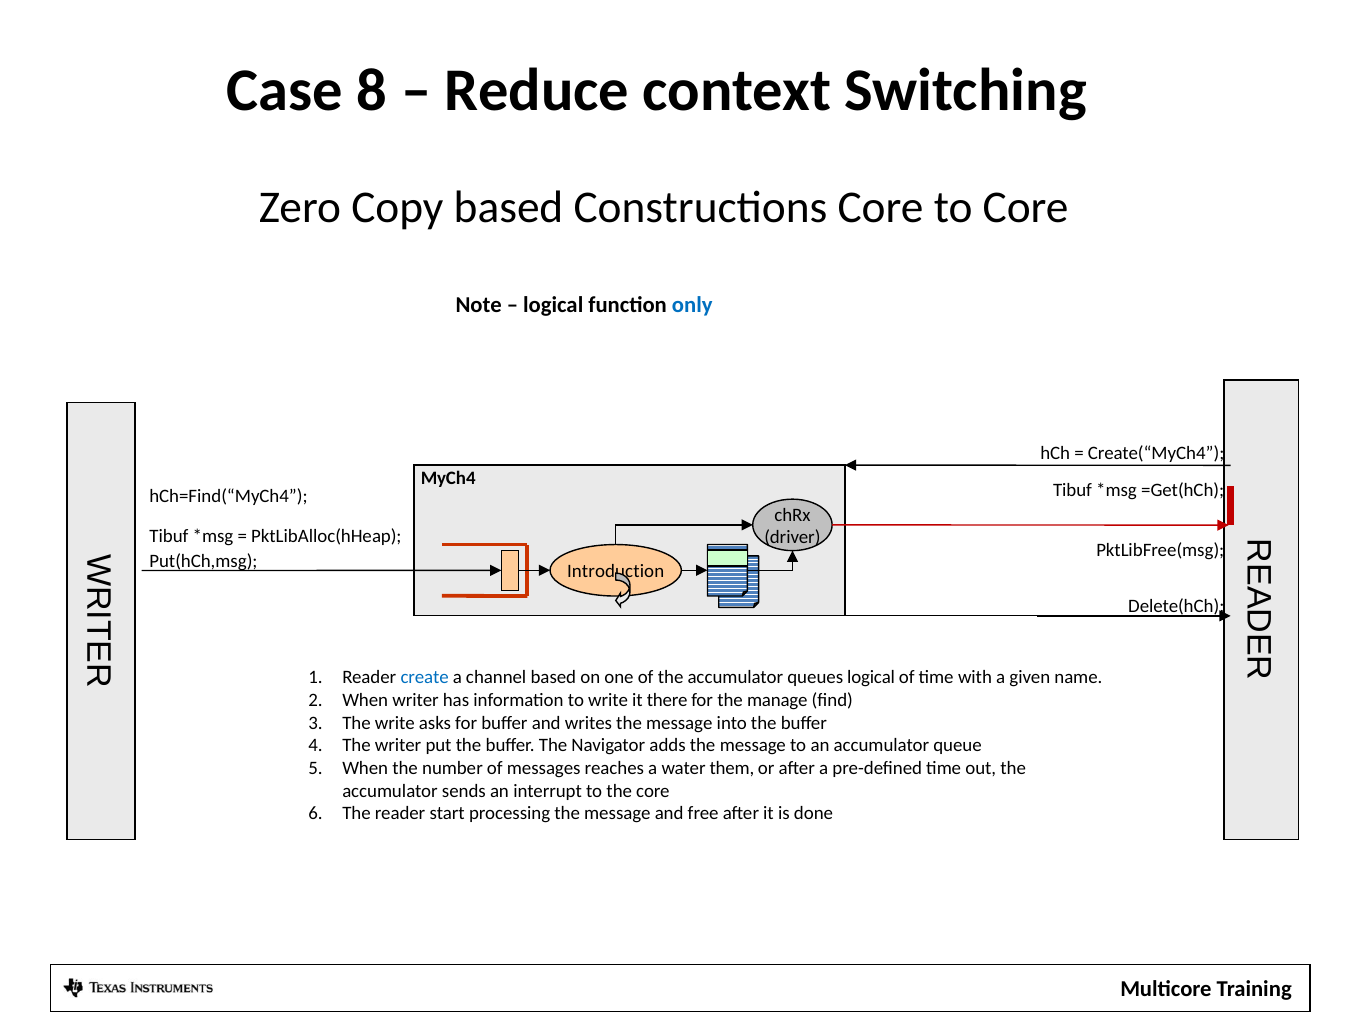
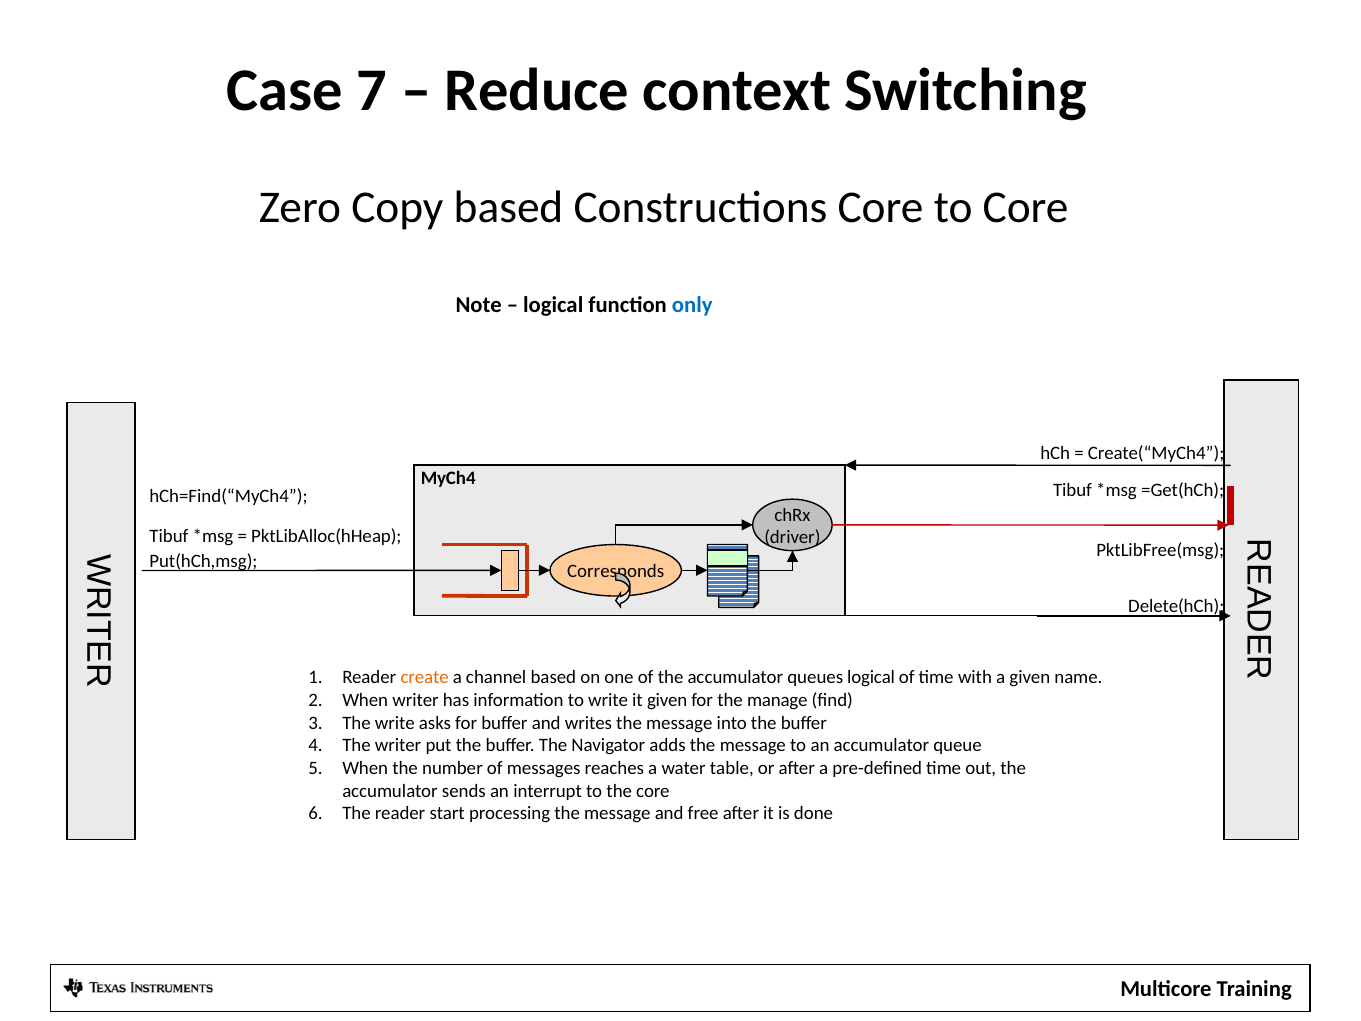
8: 8 -> 7
Introduction: Introduction -> Corresponds
create colour: blue -> orange
it there: there -> given
them: them -> table
